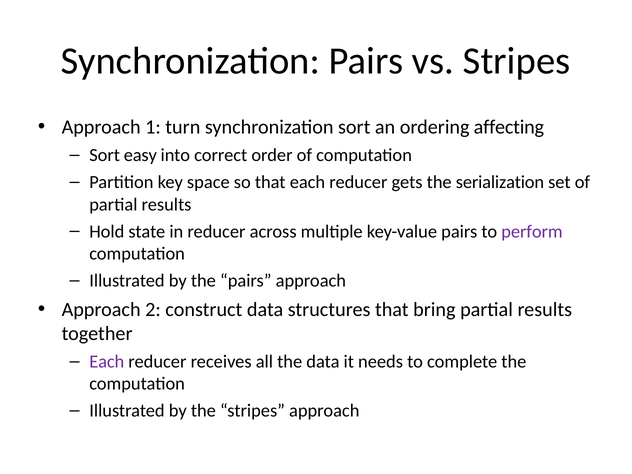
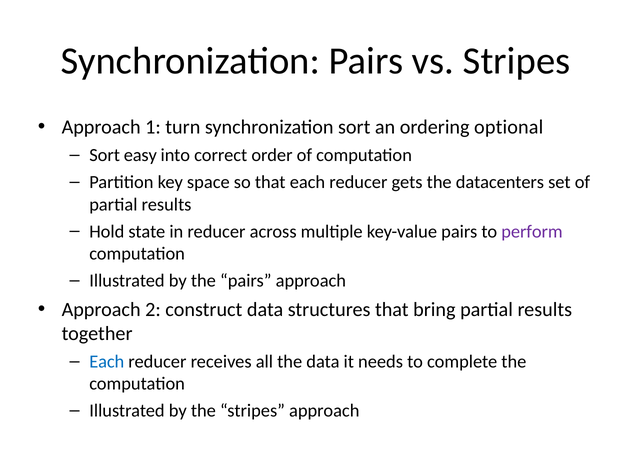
affecting: affecting -> optional
serialization: serialization -> datacenters
Each at (107, 362) colour: purple -> blue
